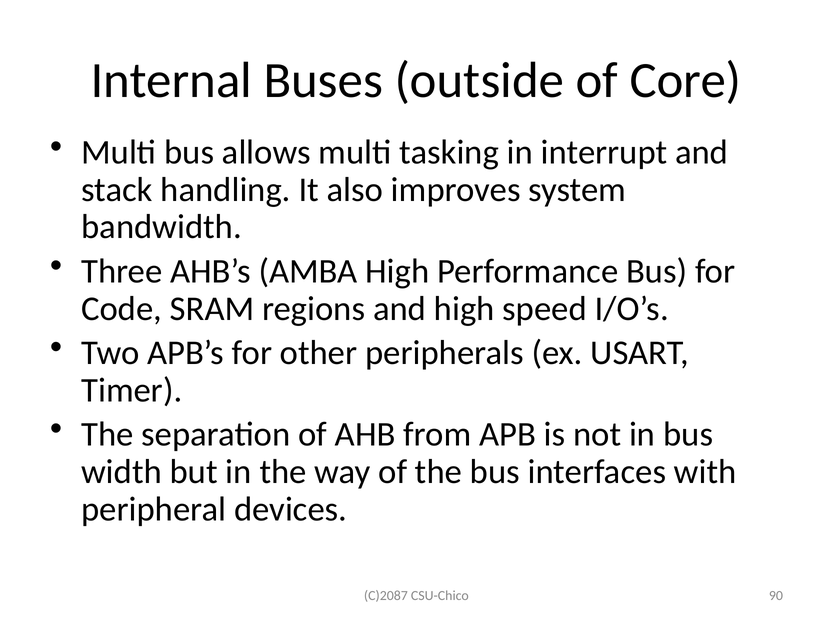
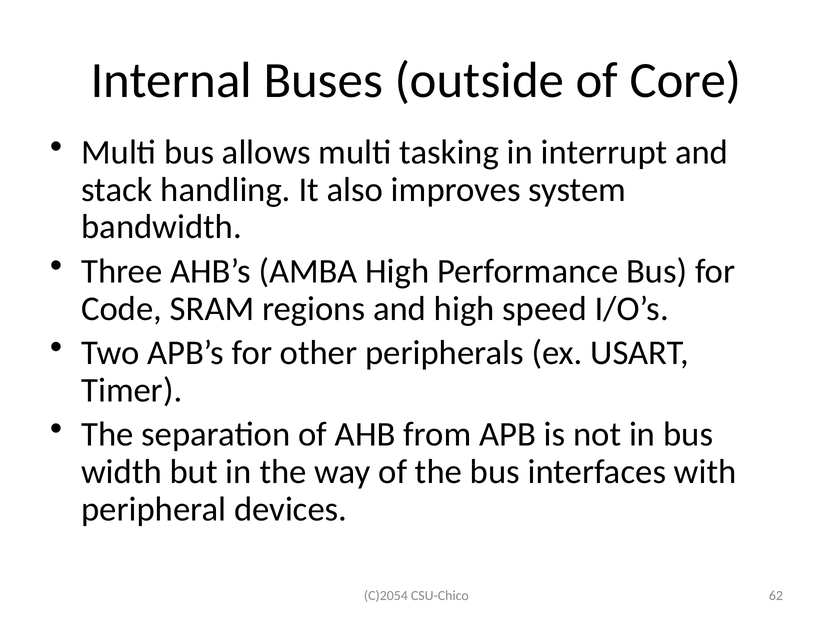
C)2087: C)2087 -> C)2054
90: 90 -> 62
